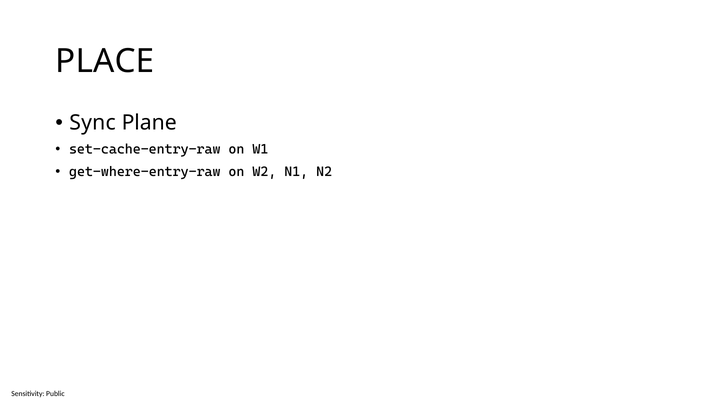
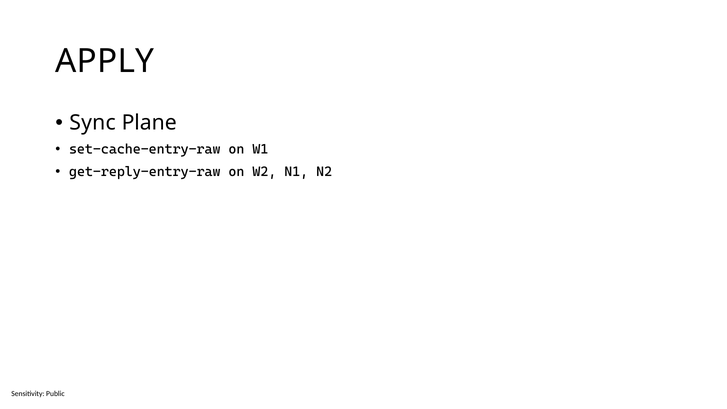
PLACE: PLACE -> APPLY
get-where-entry-raw: get-where-entry-raw -> get-reply-entry-raw
